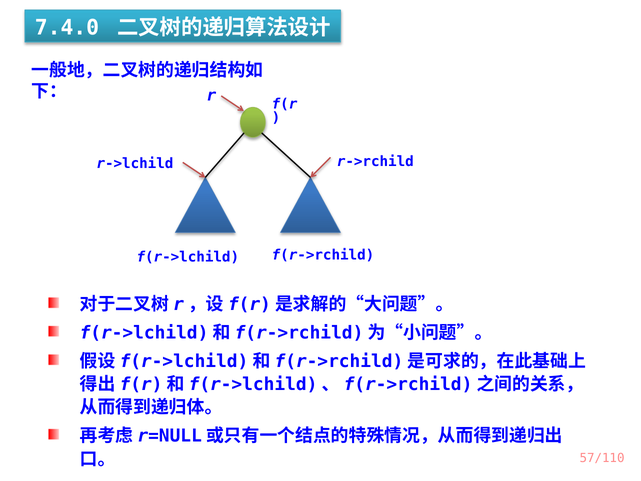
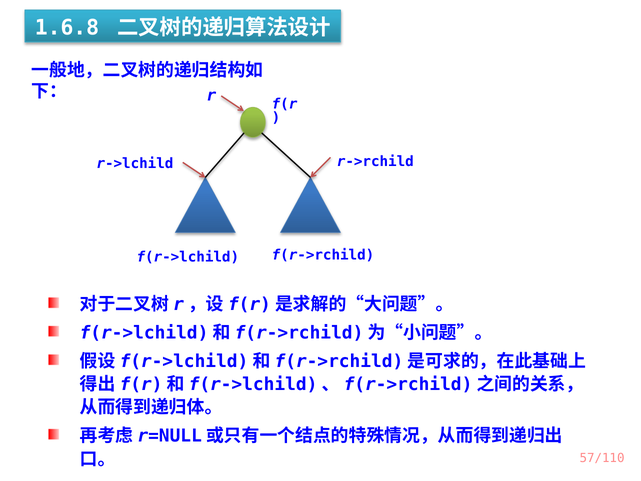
7.4.0: 7.4.0 -> 1.6.8
